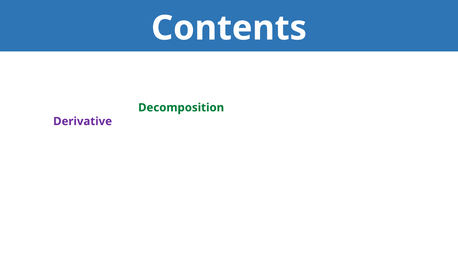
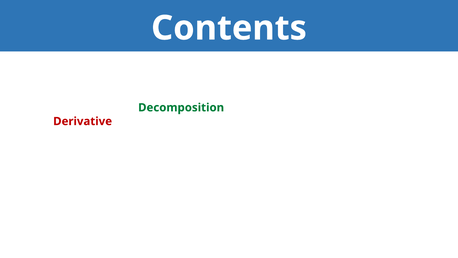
Derivative colour: purple -> red
